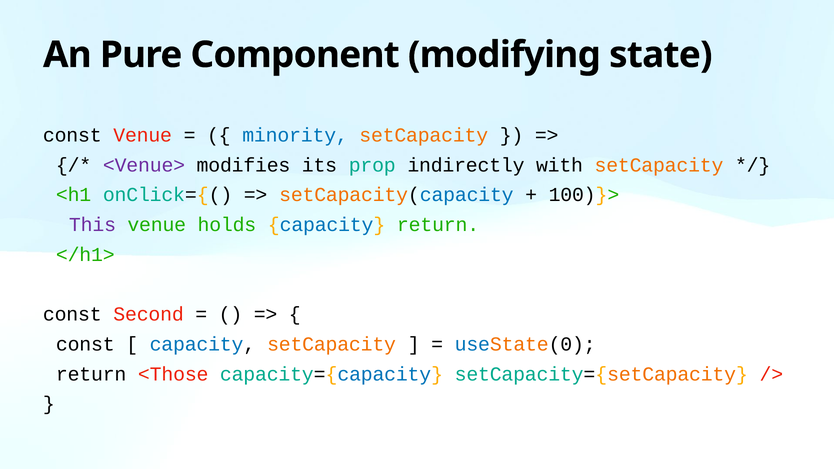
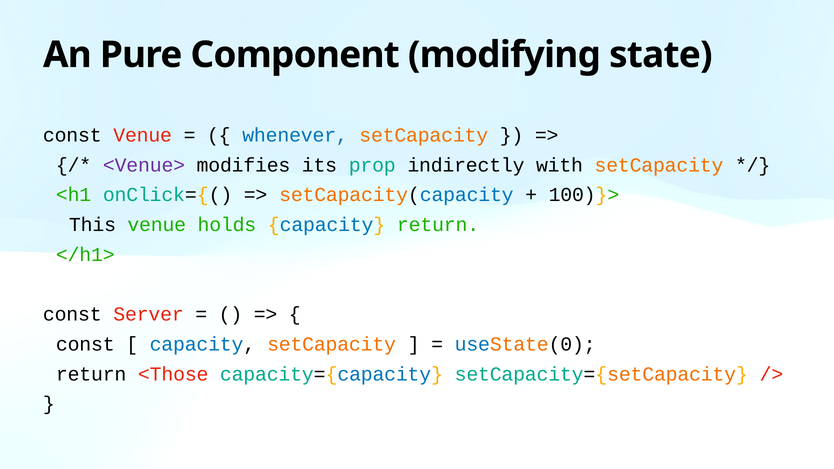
minority: minority -> whenever
This colour: purple -> black
Second: Second -> Server
